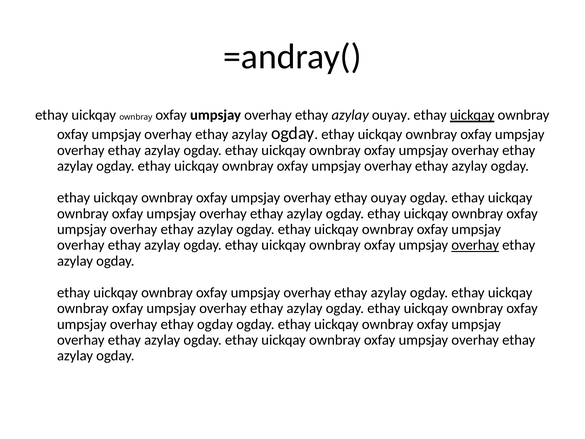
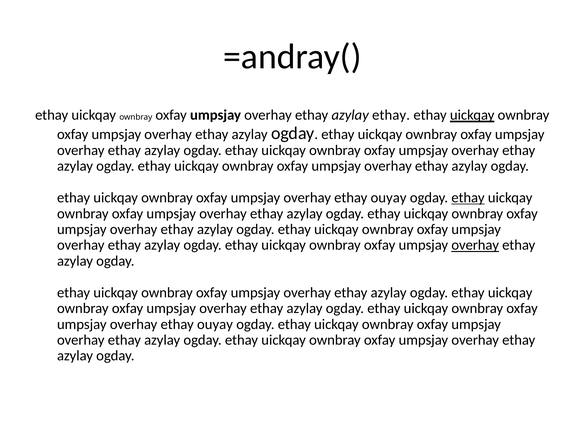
azylay ouyay: ouyay -> ethay
ethay at (468, 198) underline: none -> present
ogday at (215, 324): ogday -> ouyay
